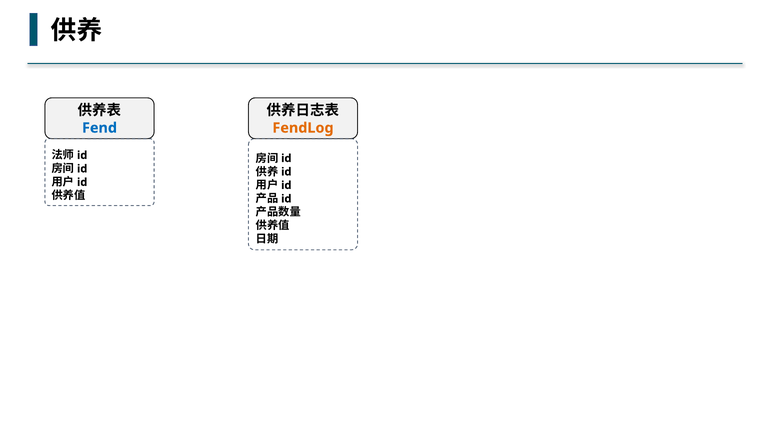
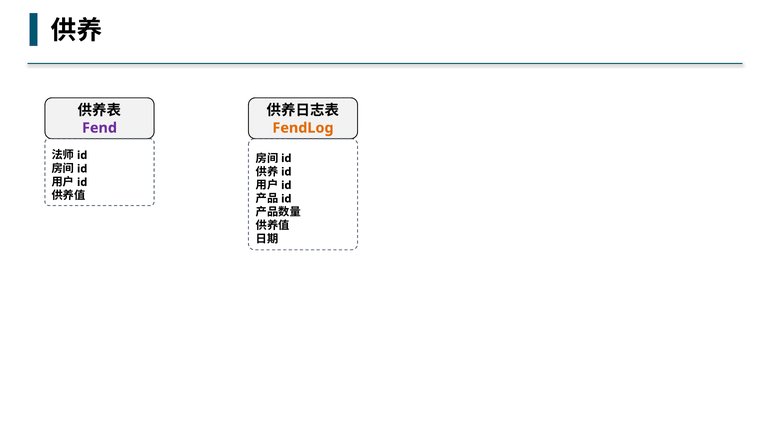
Fend colour: blue -> purple
